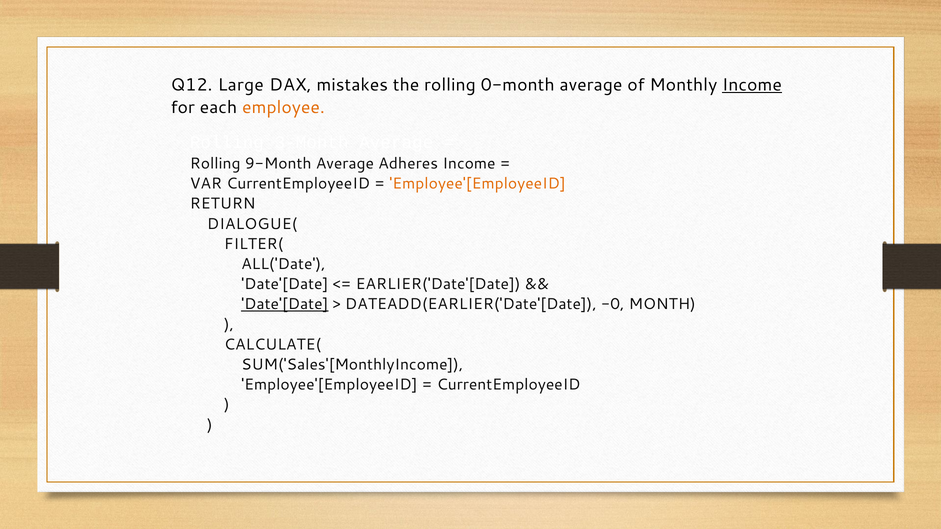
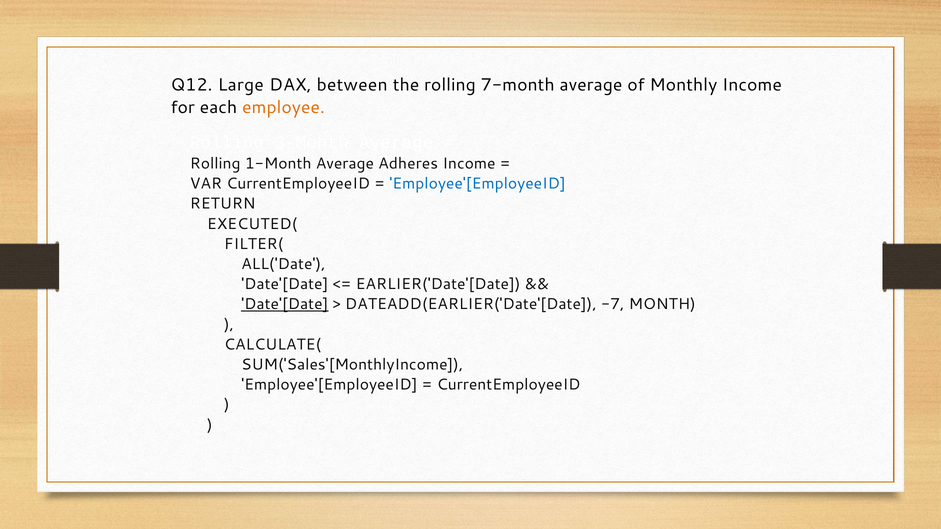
mistakes: mistakes -> between
0-month: 0-month -> 7-month
Income at (752, 85) underline: present -> none
9-Month: 9-Month -> 1-Month
Employee'[EmployeeID at (477, 184) colour: orange -> blue
DIALOGUE(: DIALOGUE( -> EXECUTED(
-0: -0 -> -7
